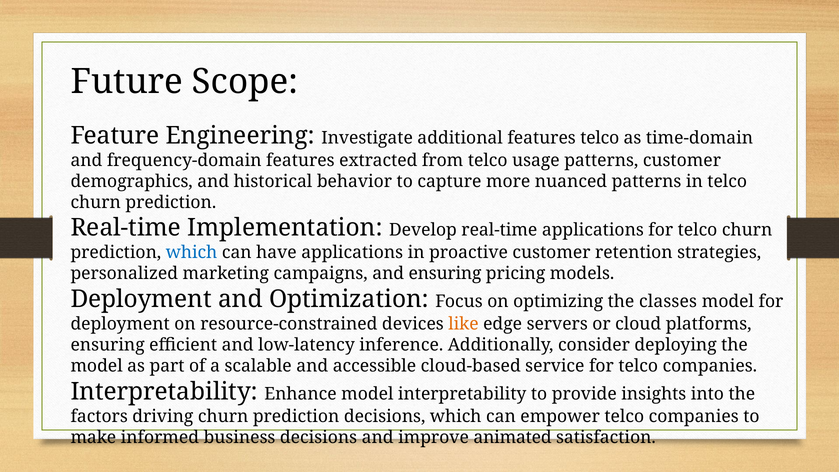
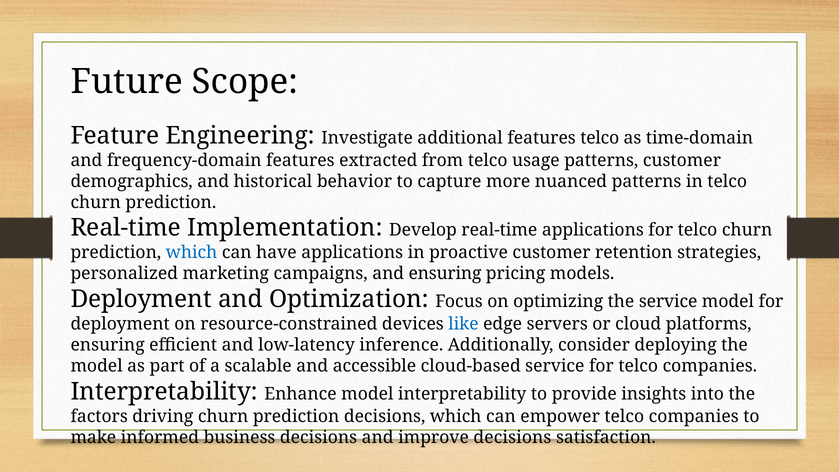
the classes: classes -> service
like colour: orange -> blue
improve animated: animated -> decisions
